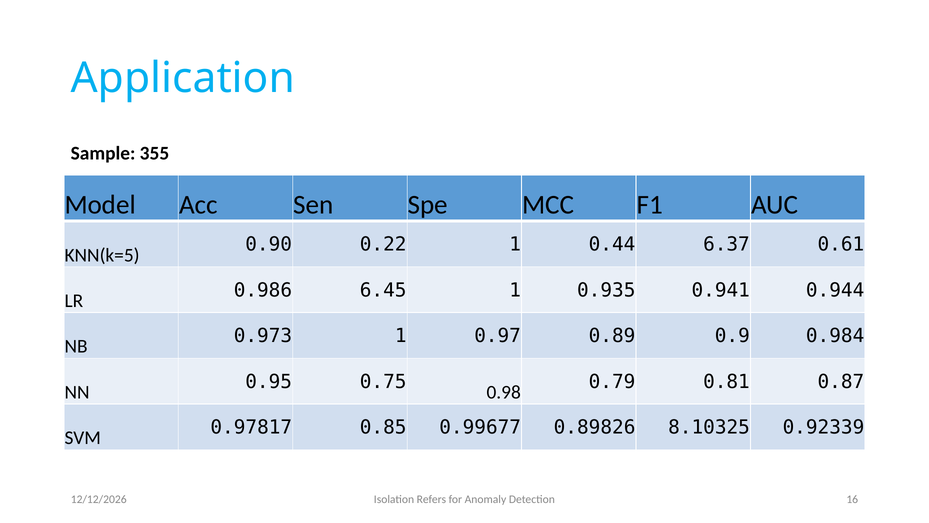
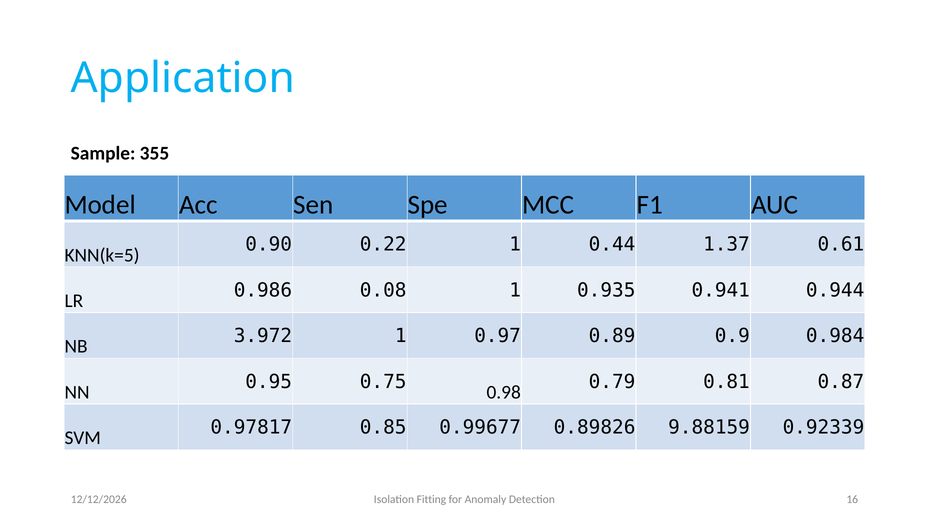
6.37: 6.37 -> 1.37
6.45: 6.45 -> 0.08
0.973: 0.973 -> 3.972
8.10325: 8.10325 -> 9.88159
Refers: Refers -> Fitting
